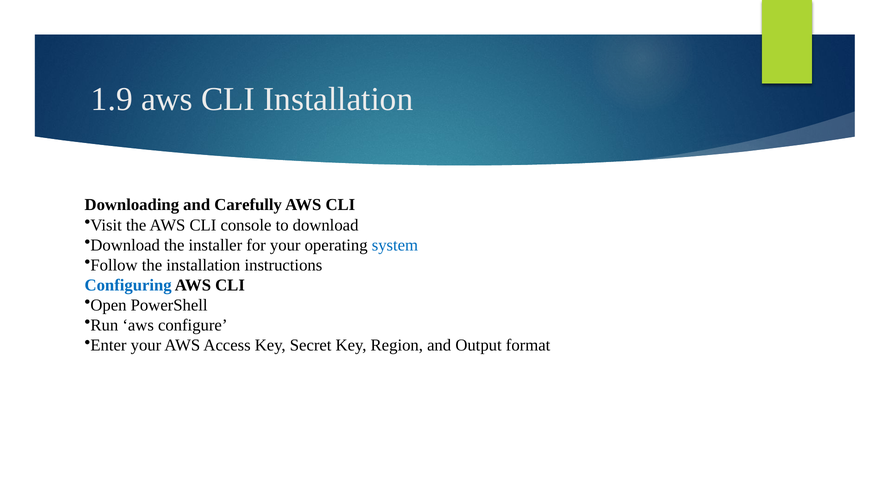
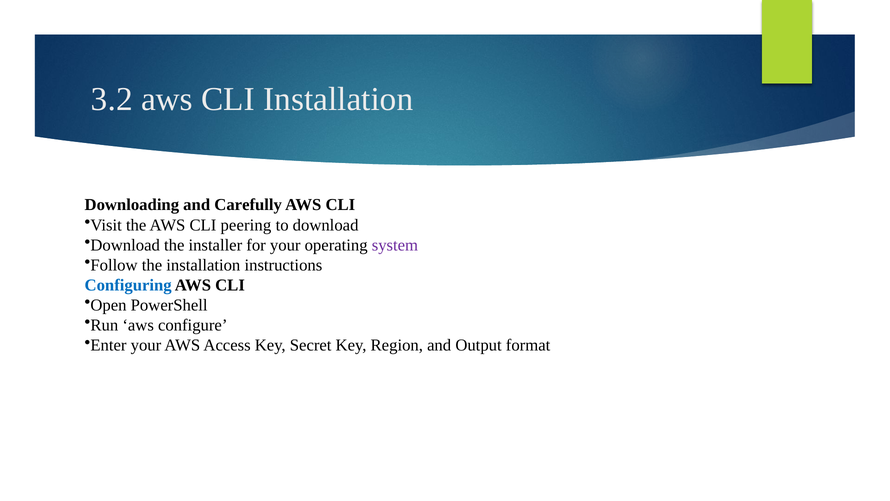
1.9: 1.9 -> 3.2
console: console -> peering
system colour: blue -> purple
